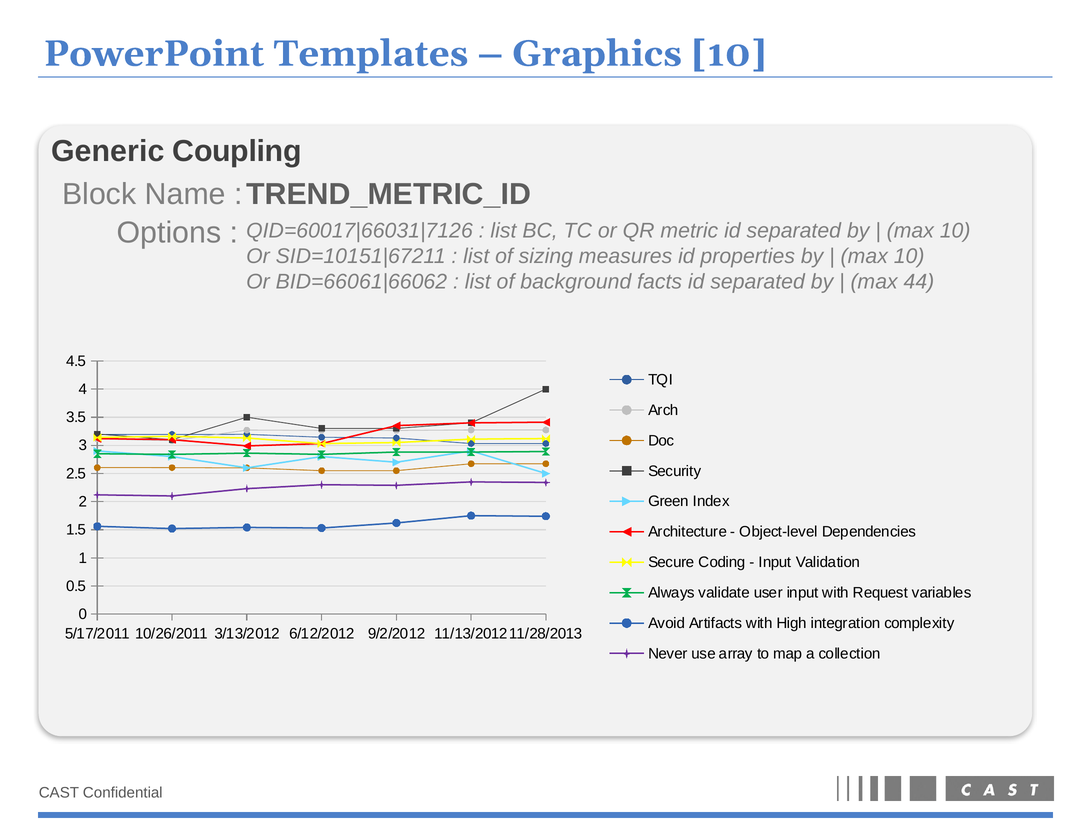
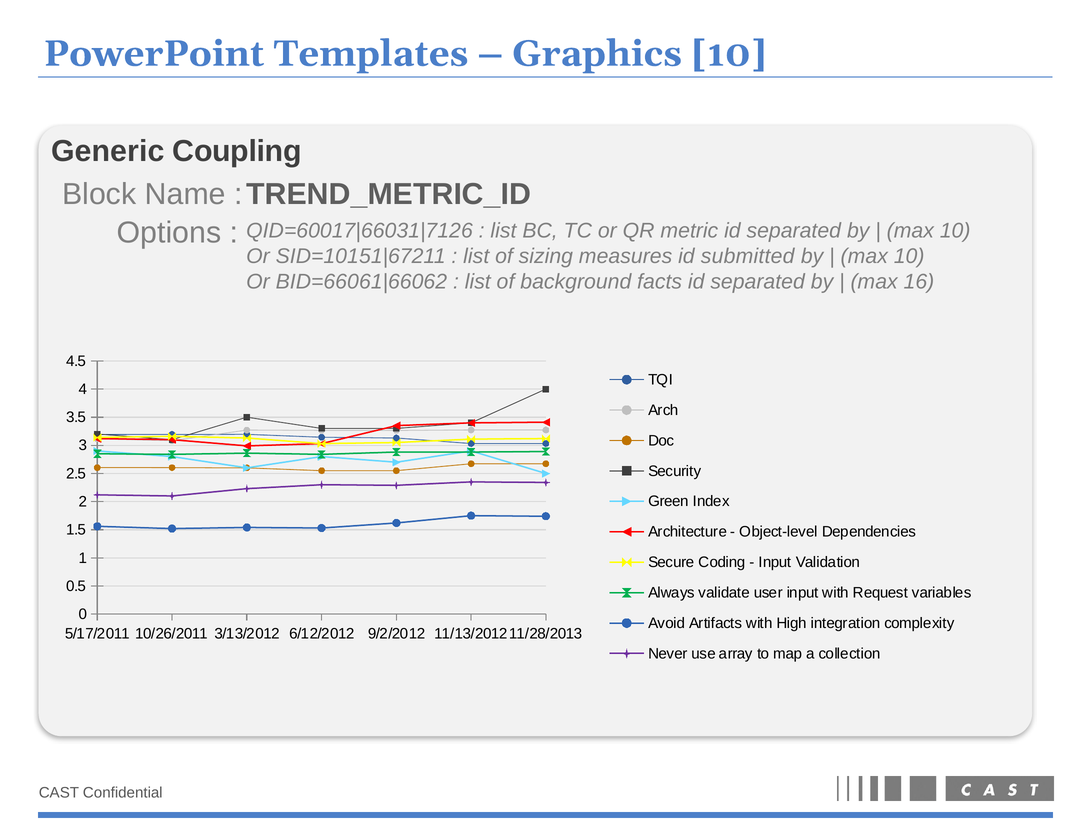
properties: properties -> submitted
44: 44 -> 16
